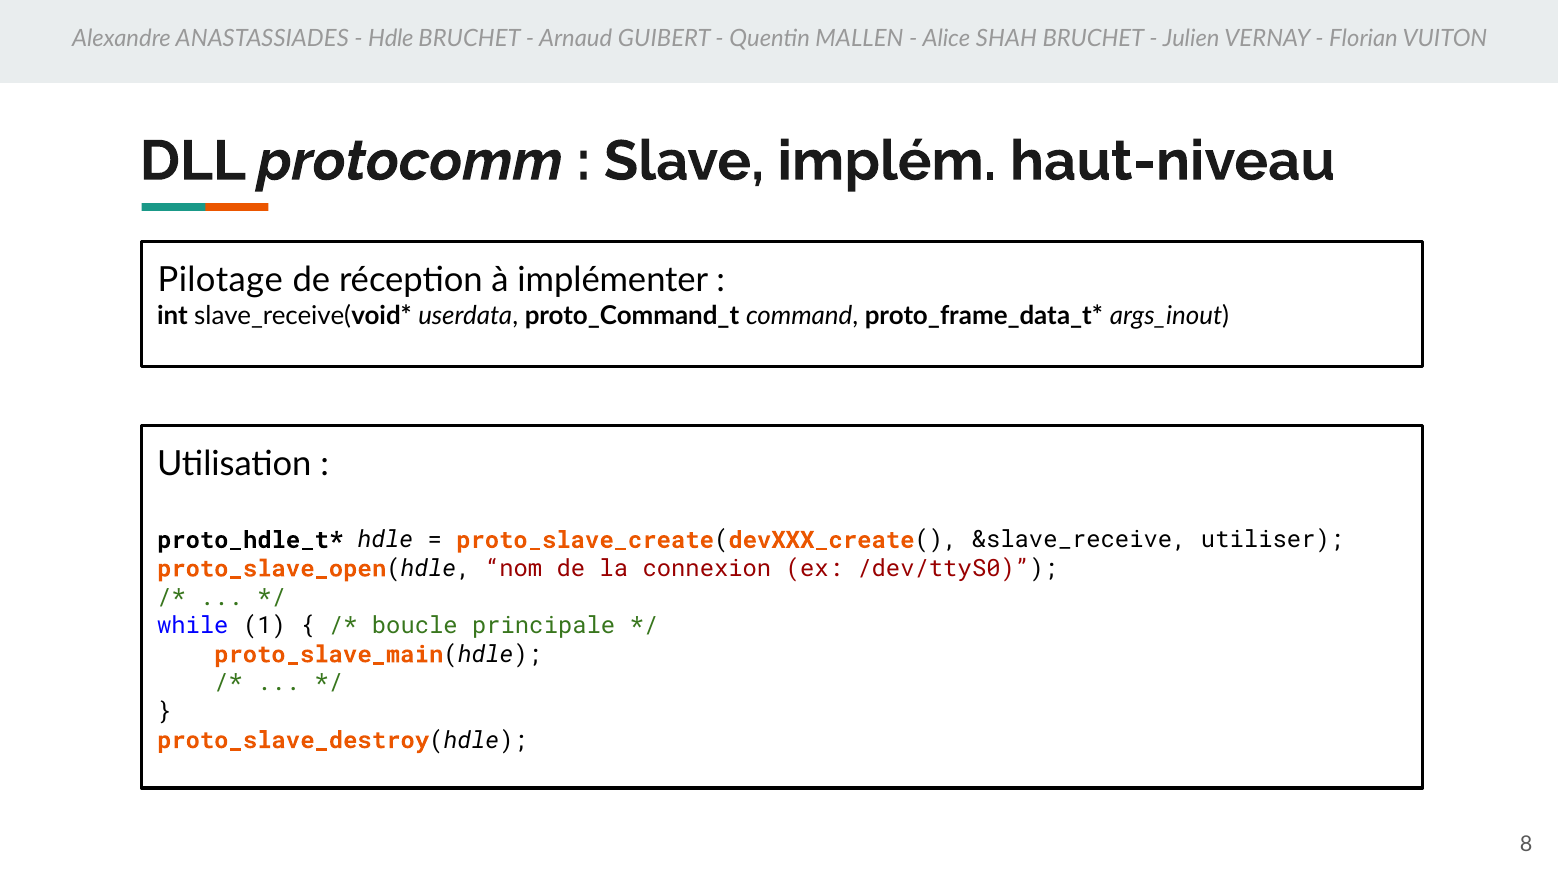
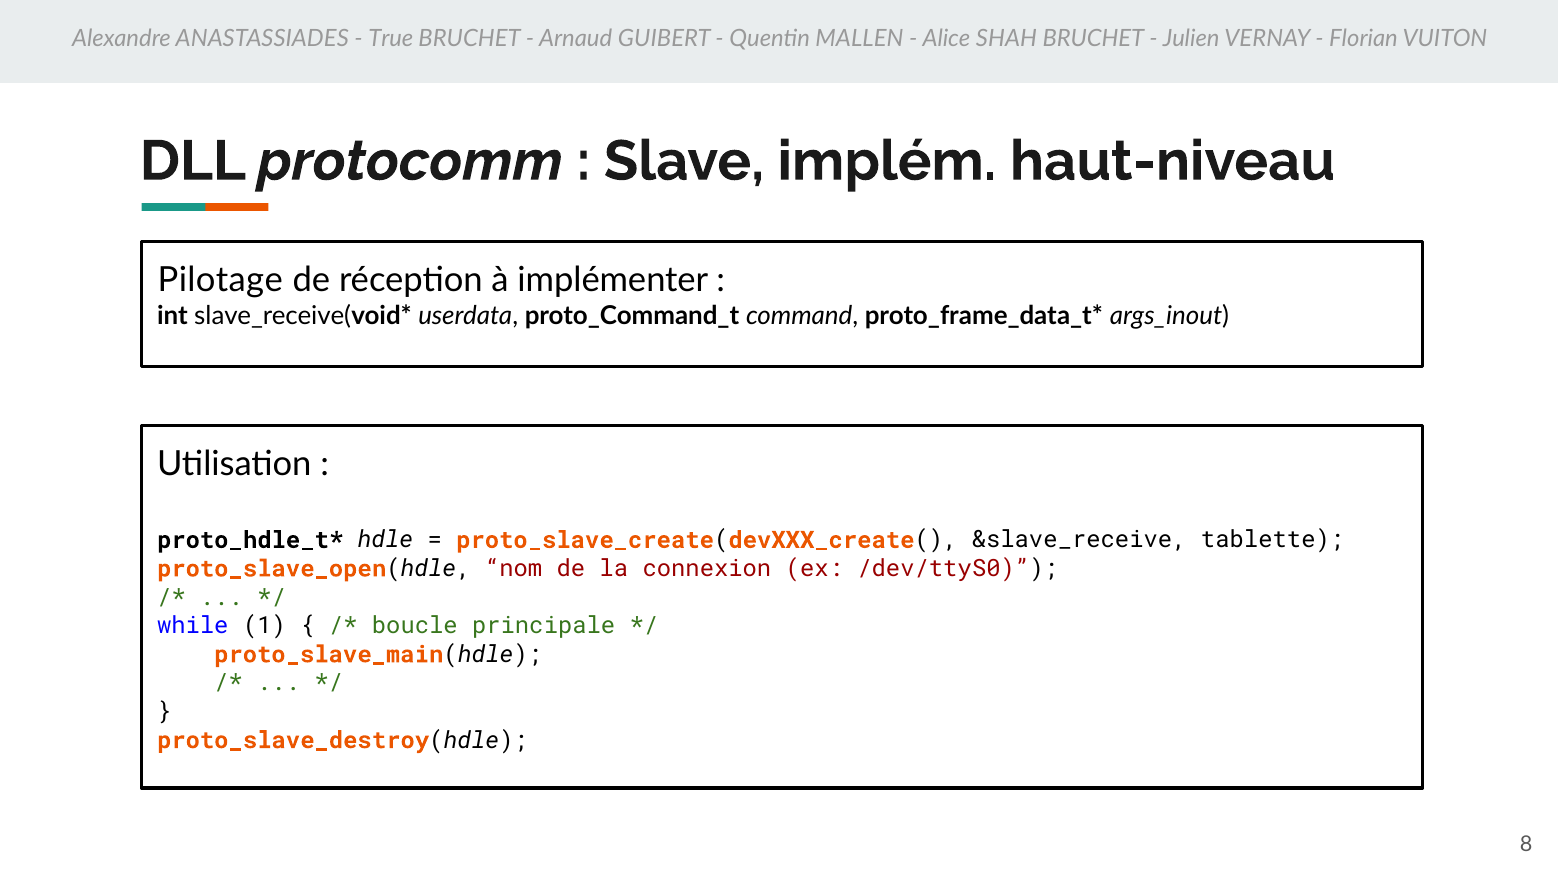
Hdle at (391, 39): Hdle -> True
utiliser: utiliser -> tablette
